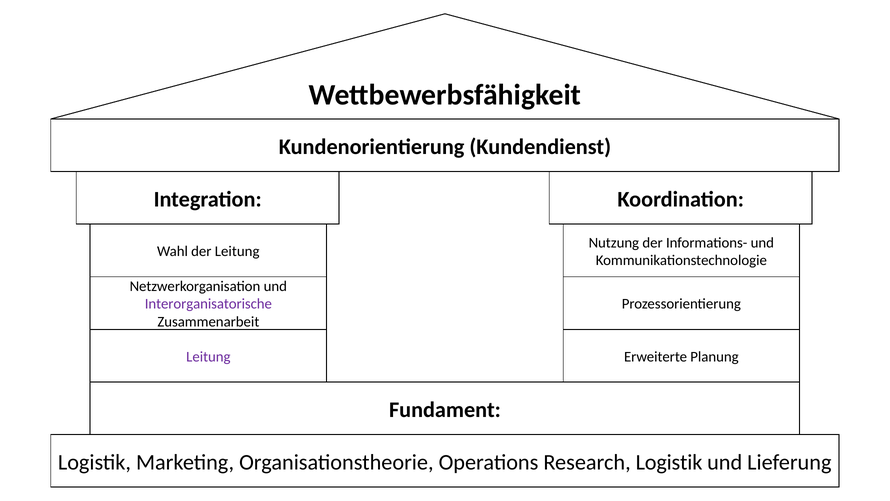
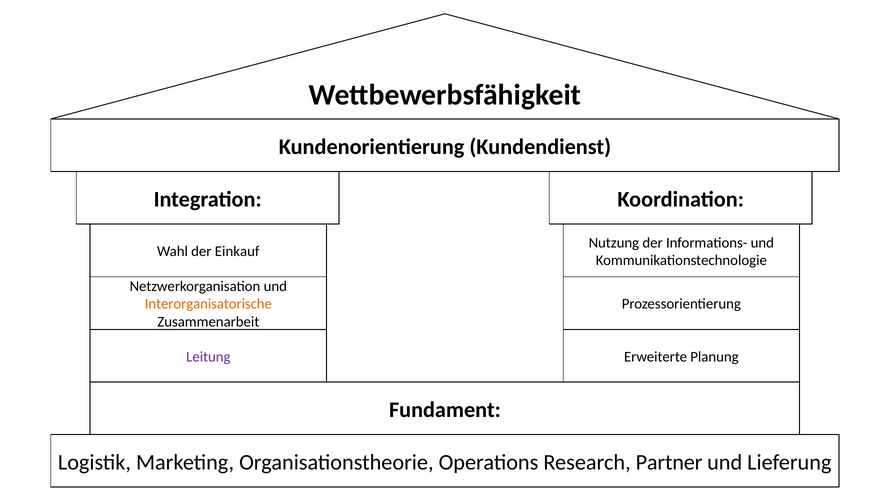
der Leitung: Leitung -> Einkauf
Interorganisatorische colour: purple -> orange
Research Logistik: Logistik -> Partner
